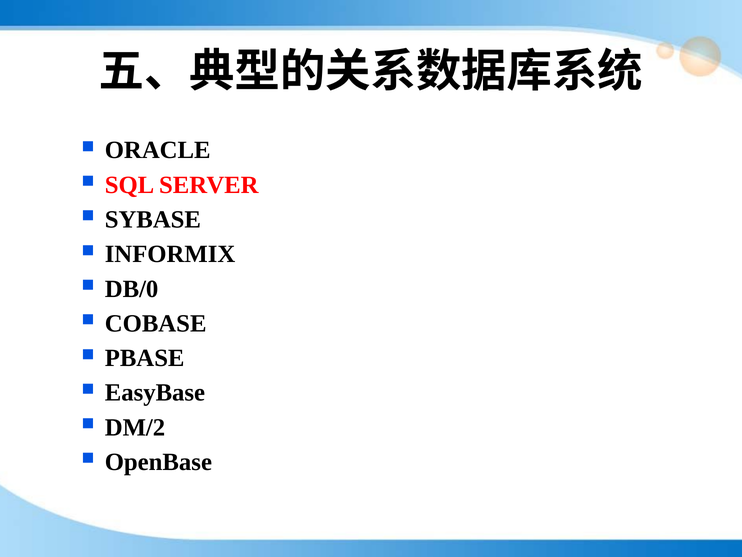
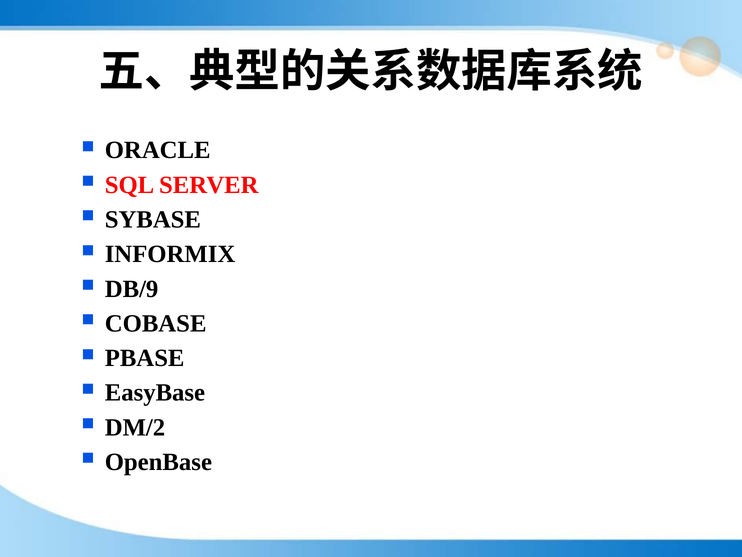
DB/0: DB/0 -> DB/9
